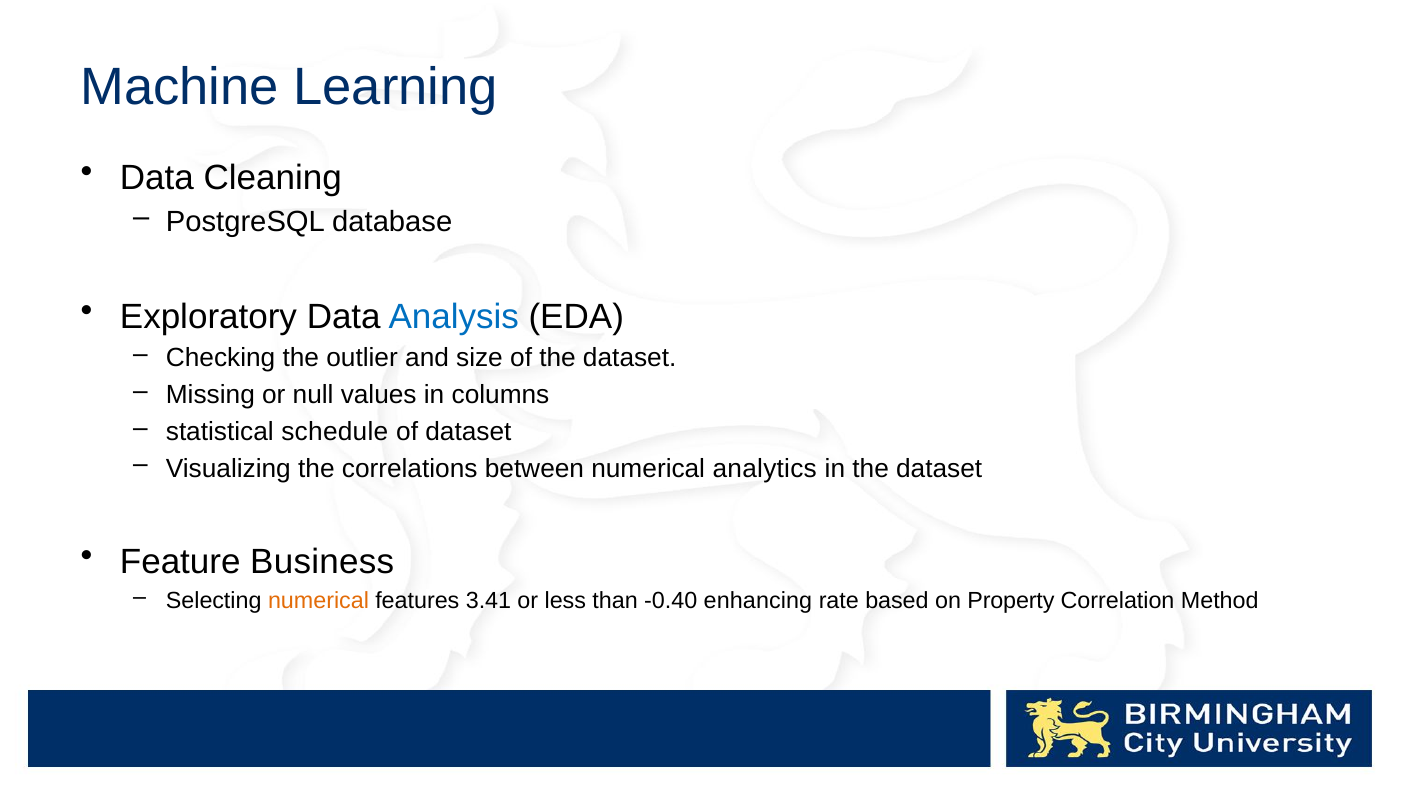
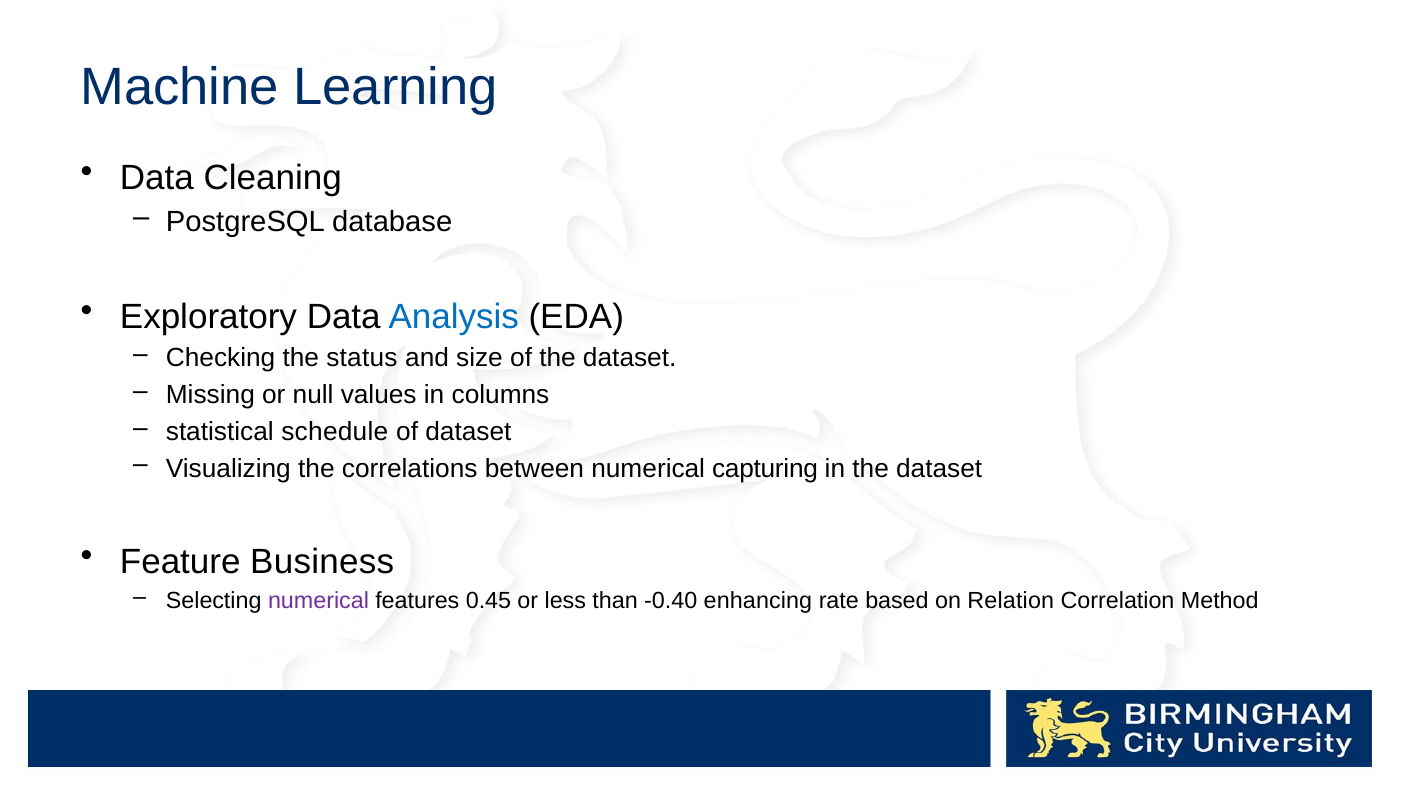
outlier: outlier -> status
analytics: analytics -> capturing
numerical at (318, 601) colour: orange -> purple
3.41: 3.41 -> 0.45
Property: Property -> Relation
